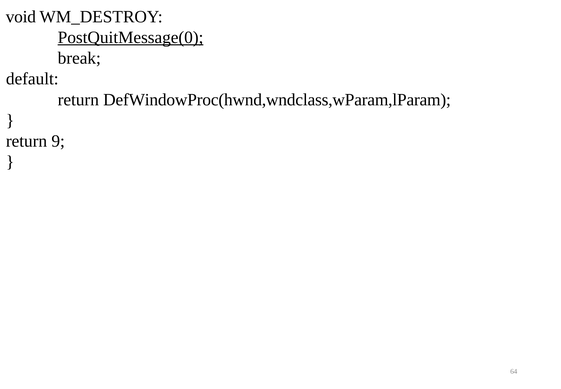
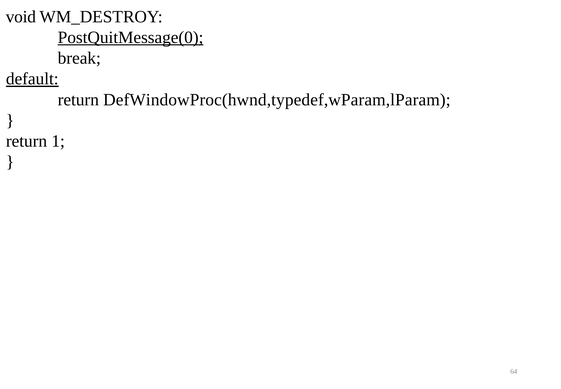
default underline: none -> present
DefWindowProc(hwnd,wndclass,wParam,lParam: DefWindowProc(hwnd,wndclass,wParam,lParam -> DefWindowProc(hwnd,typedef,wParam,lParam
9: 9 -> 1
